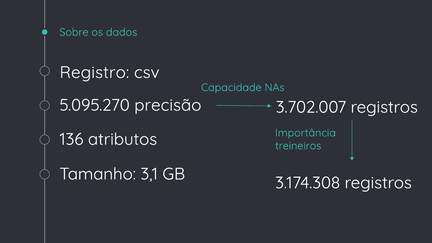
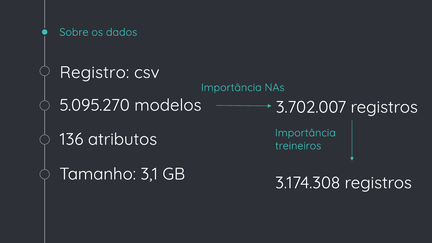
Capacidade at (231, 87): Capacidade -> Importância
precisão: precisão -> modelos
